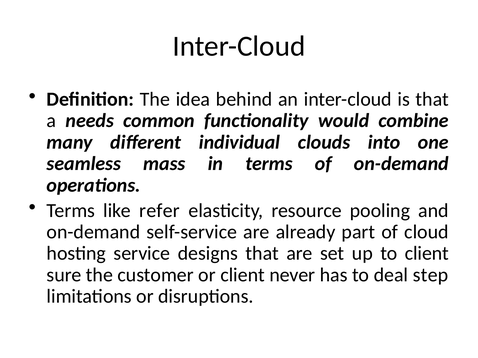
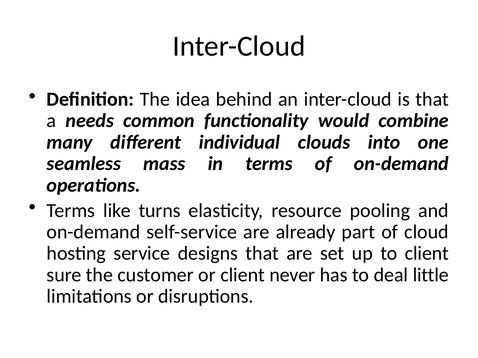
refer: refer -> turns
step: step -> little
